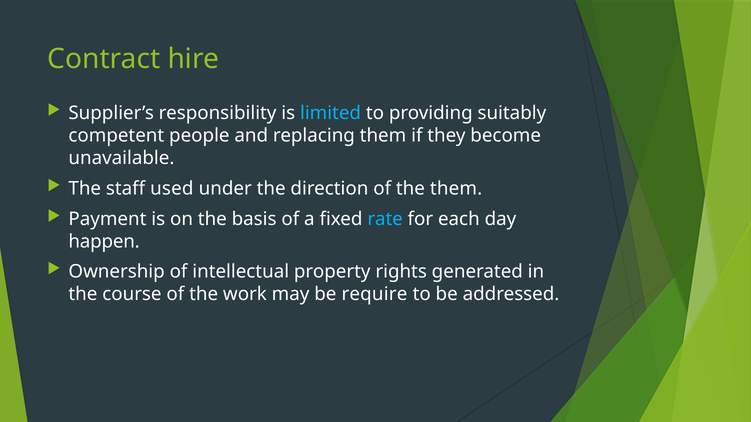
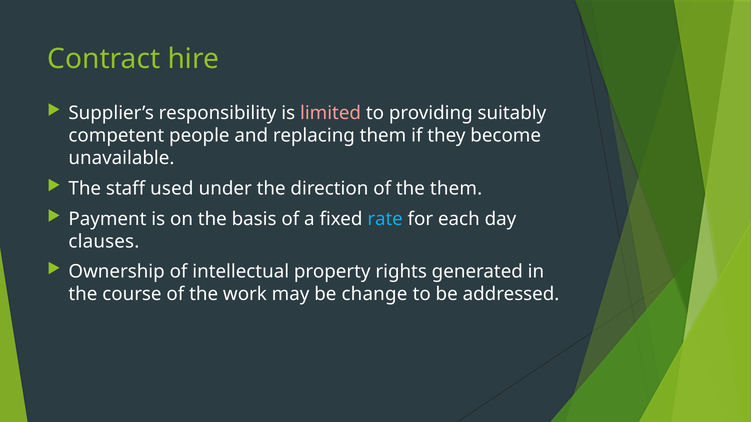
limited colour: light blue -> pink
happen: happen -> clauses
require: require -> change
